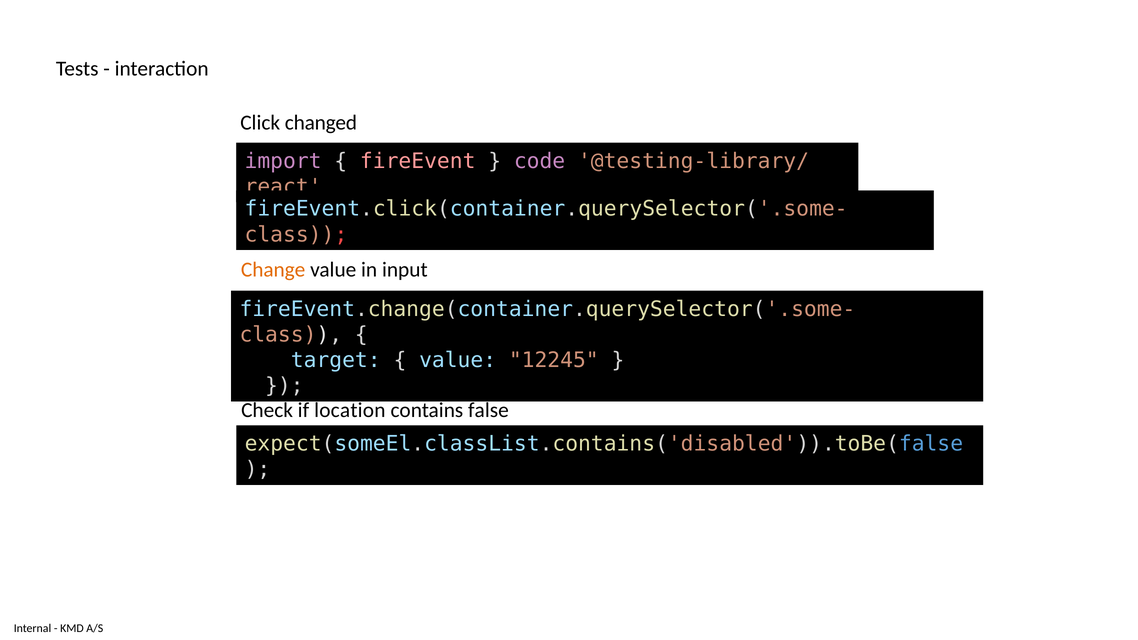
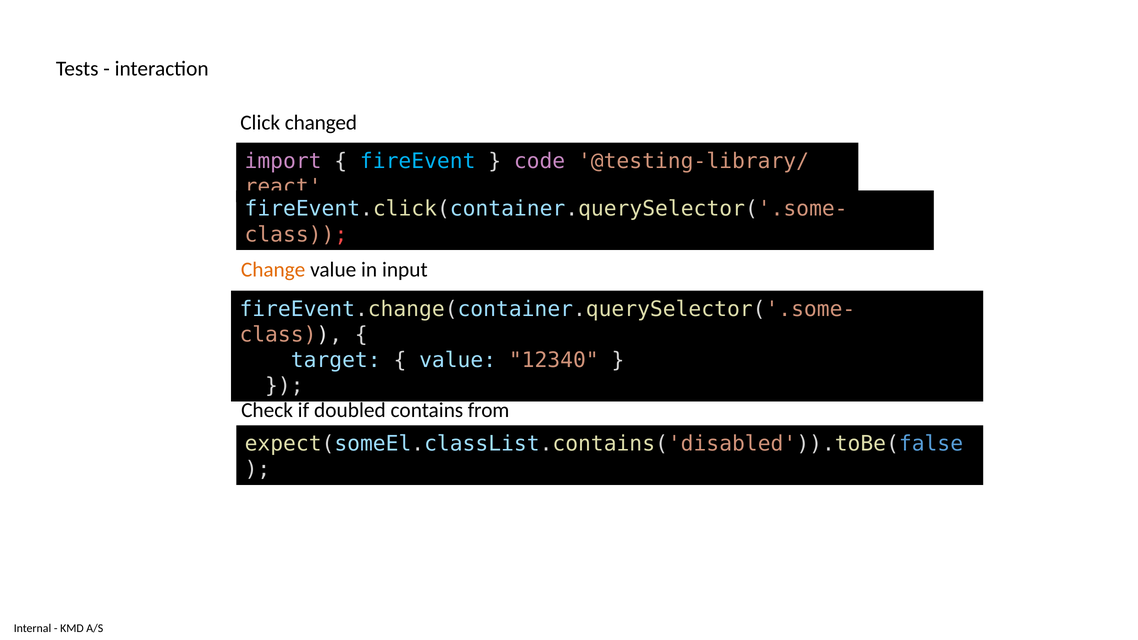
fireEvent colour: pink -> light blue
12245: 12245 -> 12340
location: location -> doubled
false: false -> from
